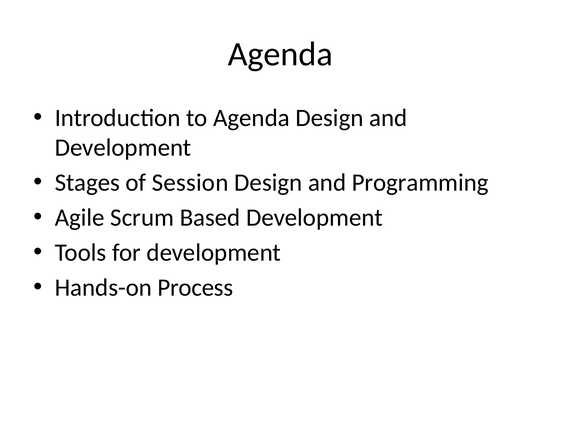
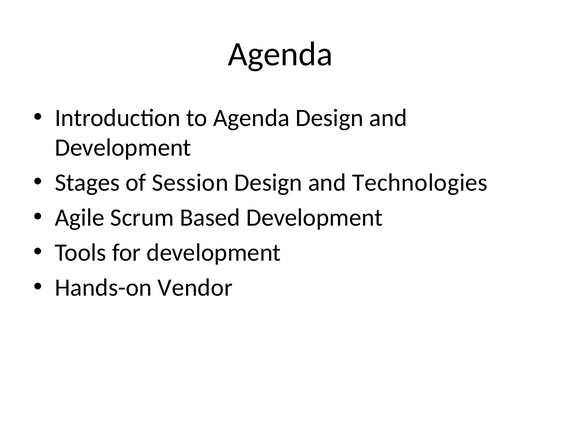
Programming: Programming -> Technologies
Process: Process -> Vendor
